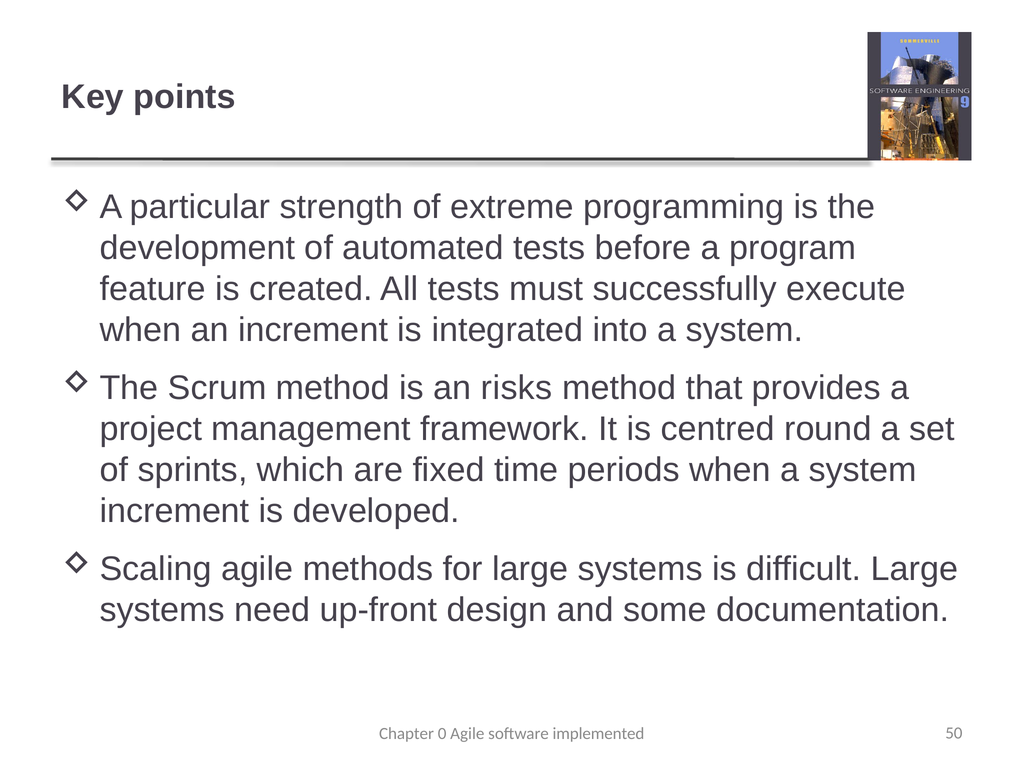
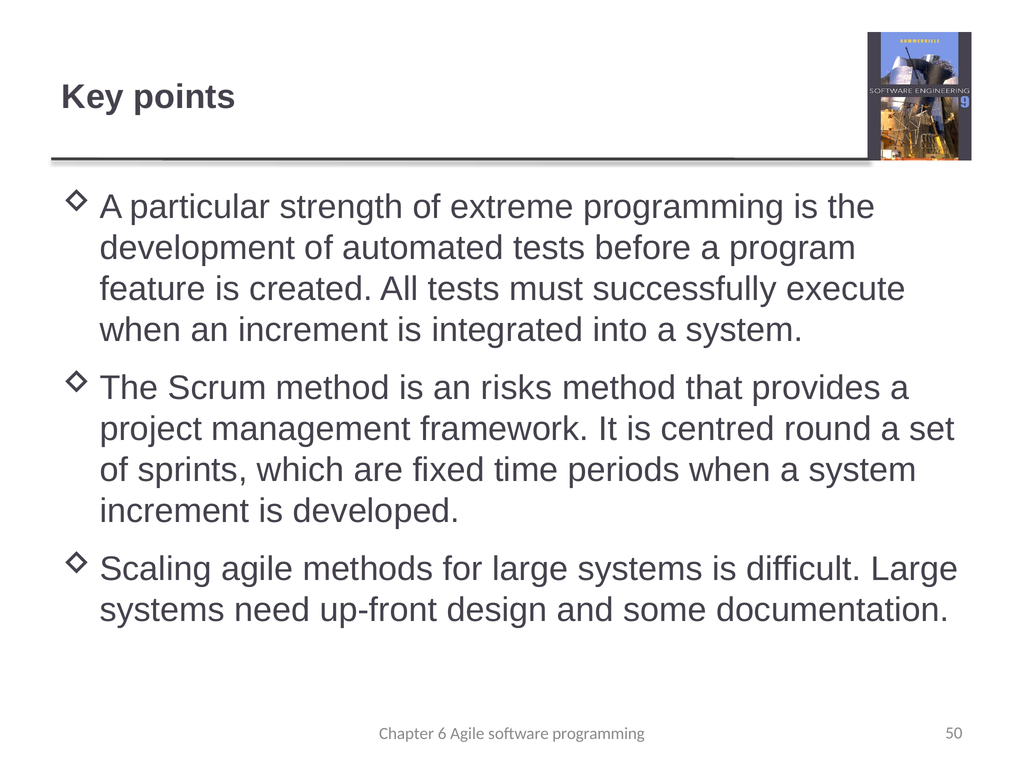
0: 0 -> 6
software implemented: implemented -> programming
